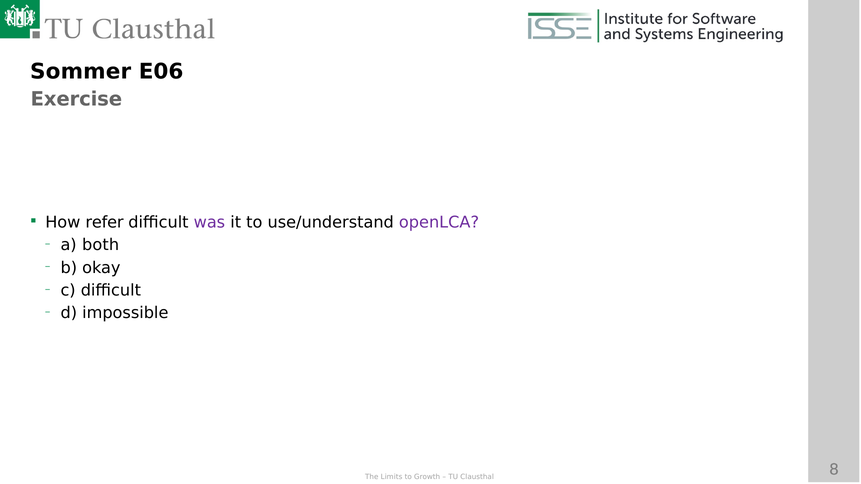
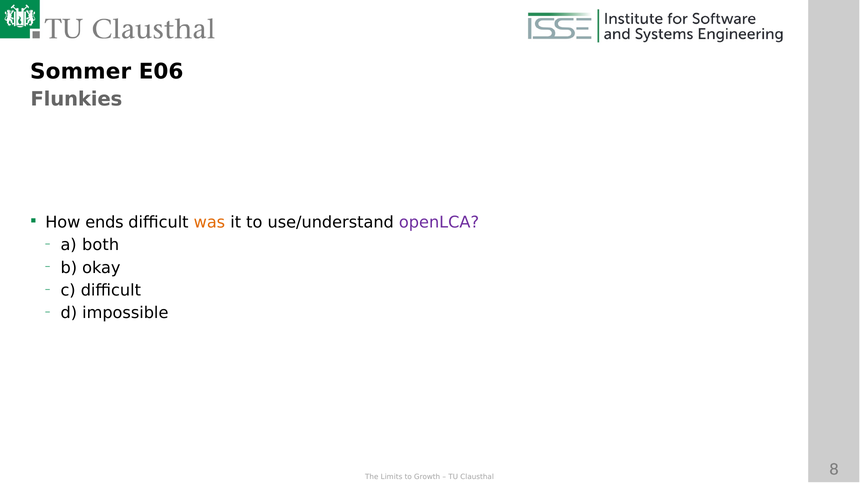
Exercise: Exercise -> Flunkies
refer: refer -> ends
was colour: purple -> orange
